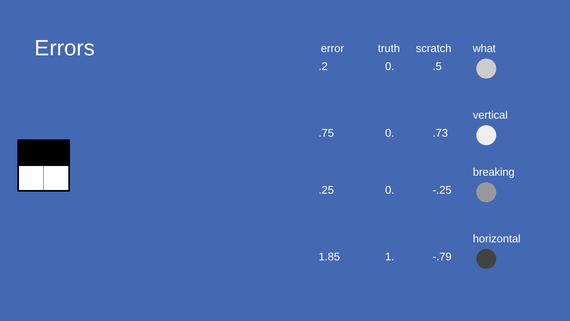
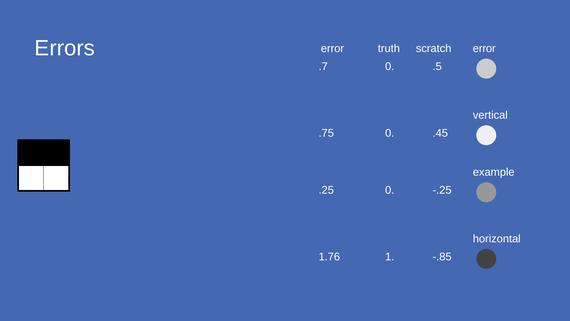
Errors what: what -> error
.2: .2 -> .7
.73: .73 -> .45
breaking: breaking -> example
1.85: 1.85 -> 1.76
-.79: -.79 -> -.85
